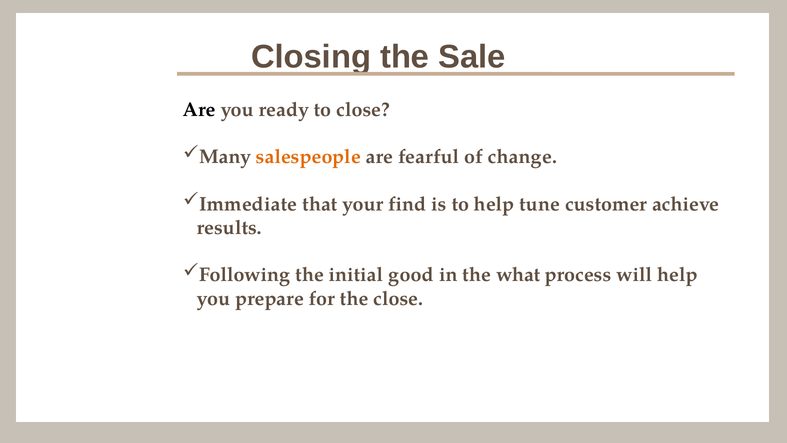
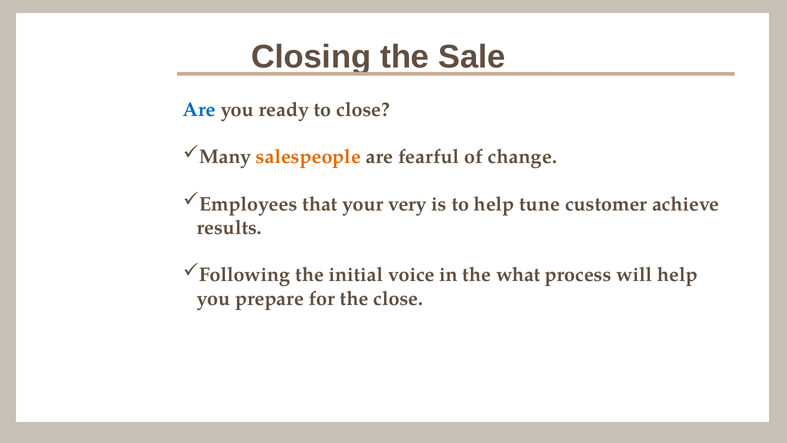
Are at (199, 110) colour: black -> blue
Immediate: Immediate -> Employees
find: find -> very
good: good -> voice
